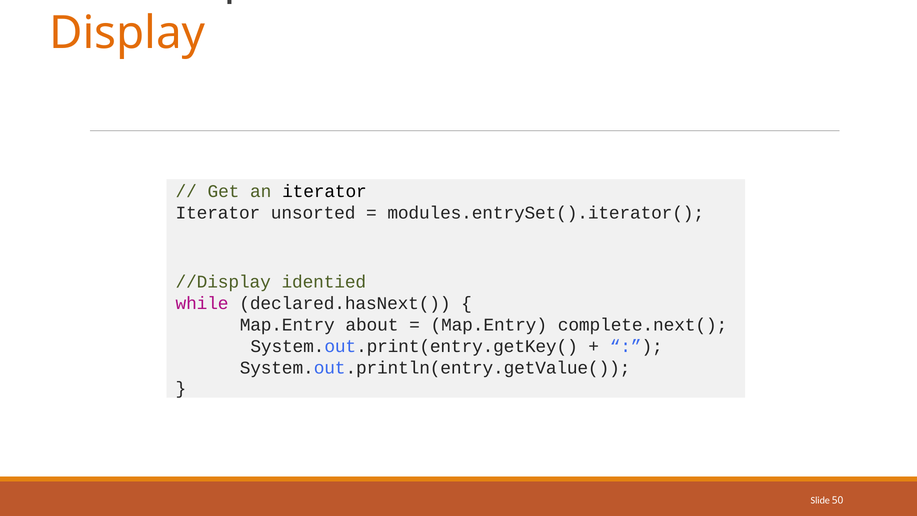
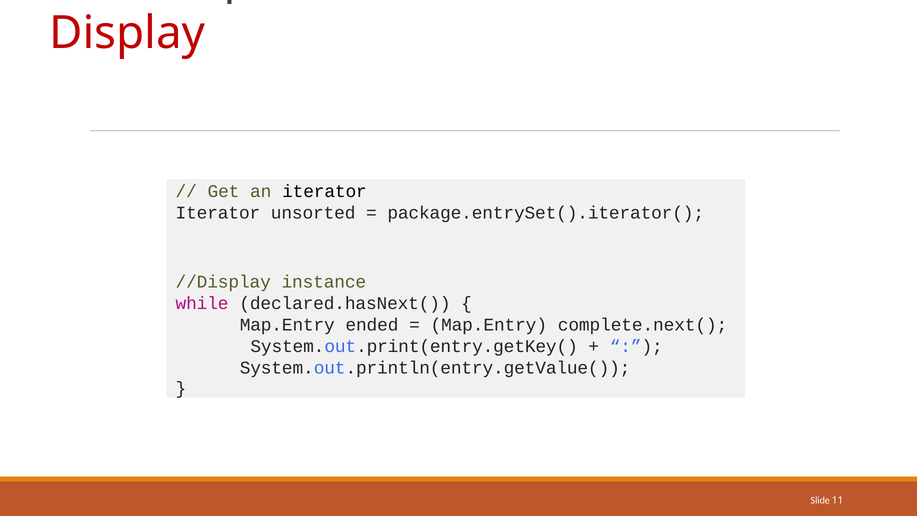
Display colour: orange -> red
modules.entrySet().iterator(: modules.entrySet().iterator( -> package.entrySet().iterator(
identied: identied -> instance
about: about -> ended
50: 50 -> 11
